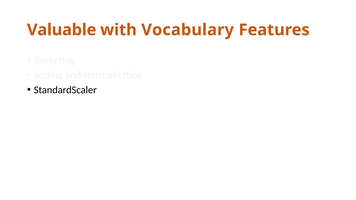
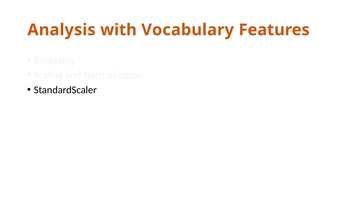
Valuable: Valuable -> Analysis
